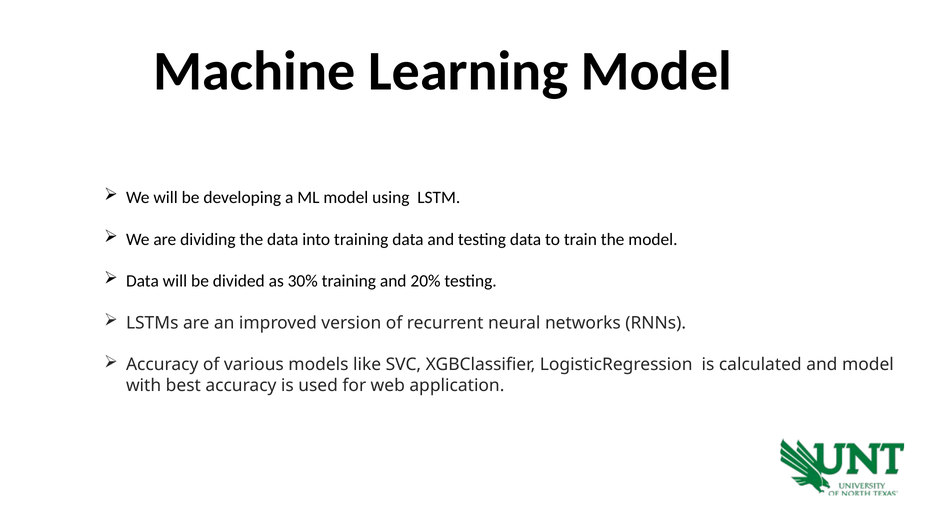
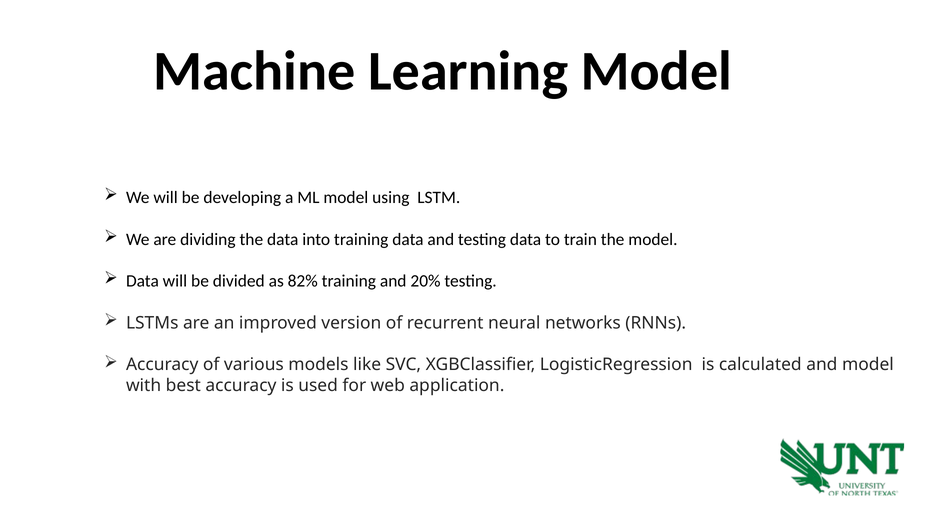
30%: 30% -> 82%
